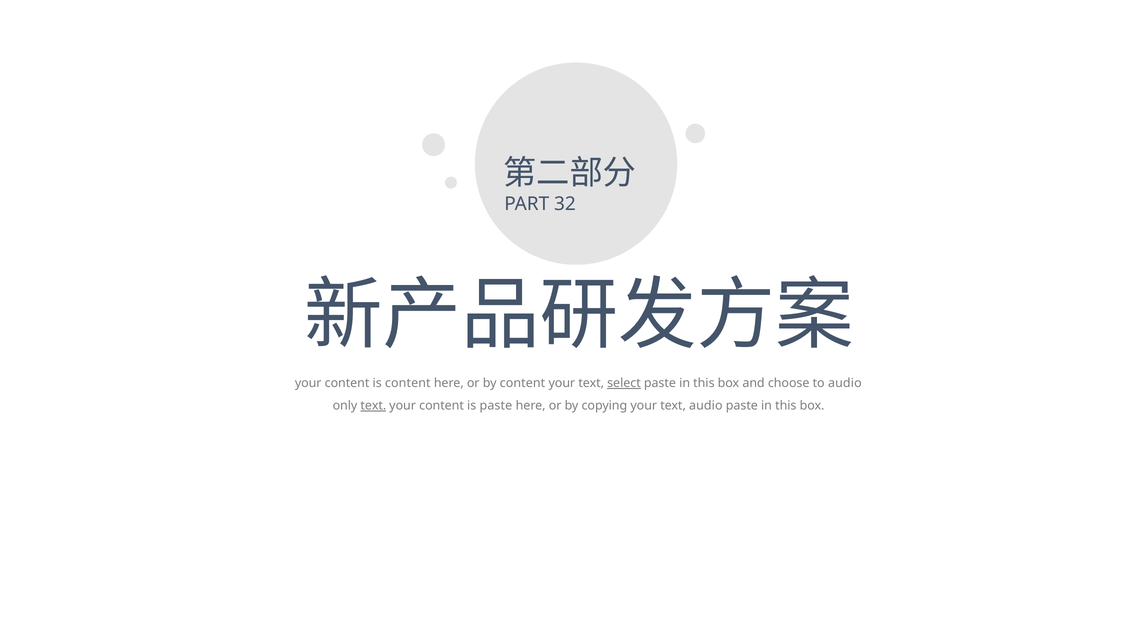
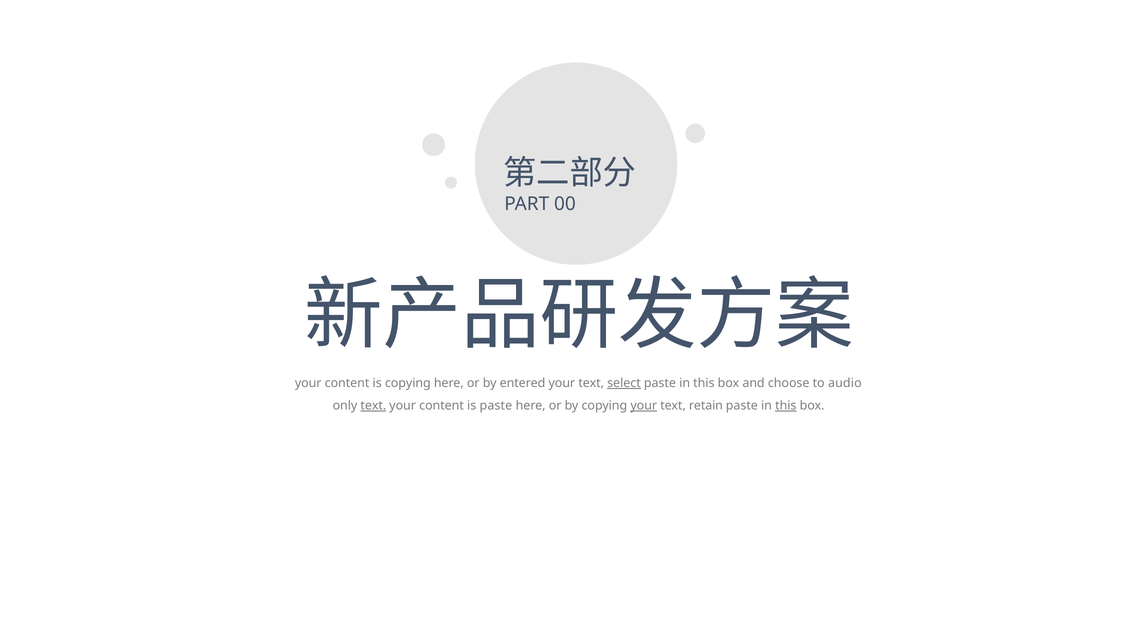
32: 32 -> 00
is content: content -> copying
by content: content -> entered
your at (644, 406) underline: none -> present
text audio: audio -> retain
this at (786, 406) underline: none -> present
